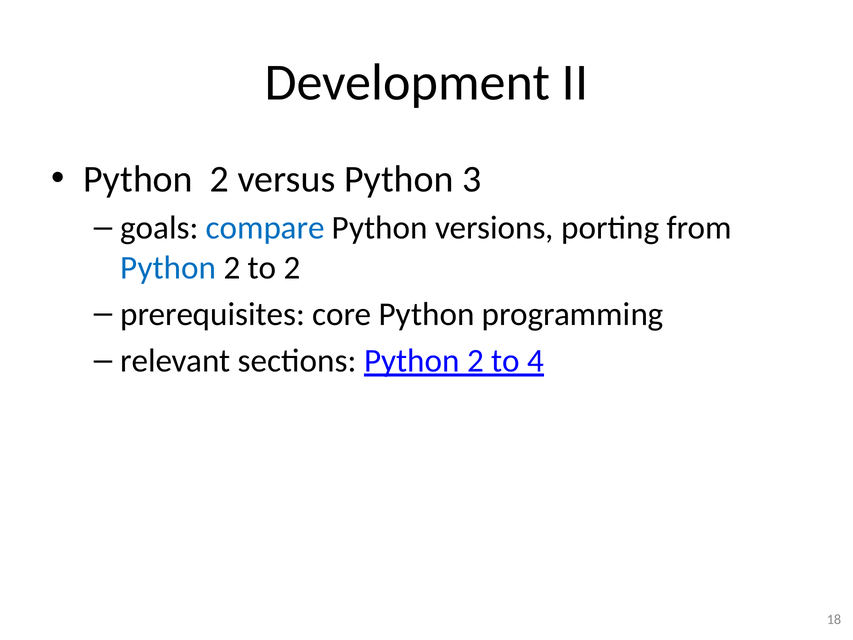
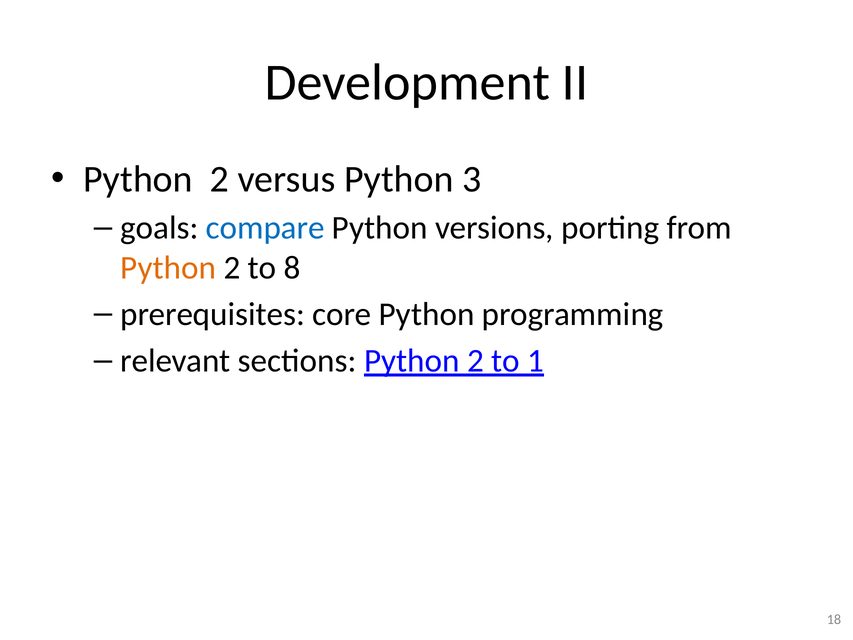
Python at (168, 268) colour: blue -> orange
to 2: 2 -> 8
4: 4 -> 1
